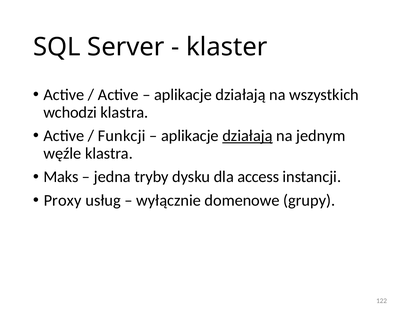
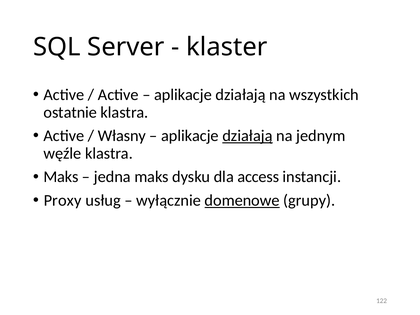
wchodzi: wchodzi -> ostatnie
Funkcji: Funkcji -> Własny
jedna tryby: tryby -> maks
domenowe underline: none -> present
